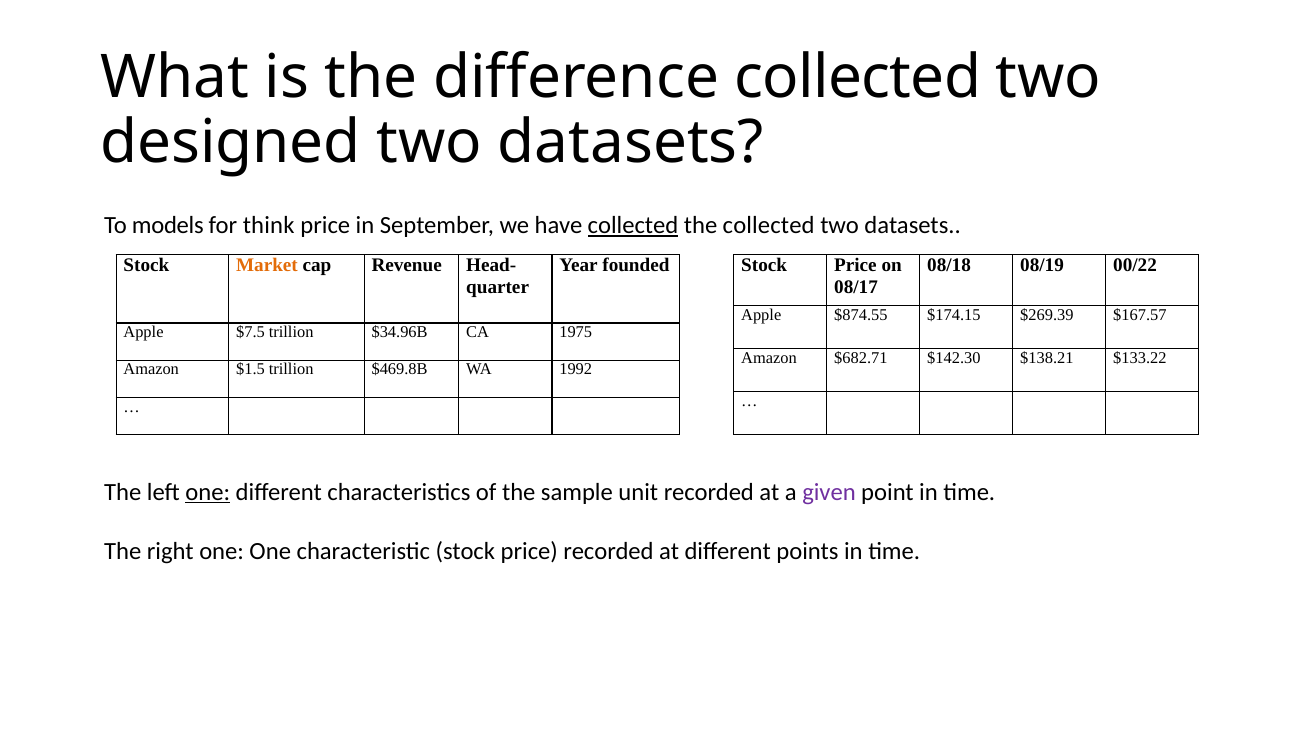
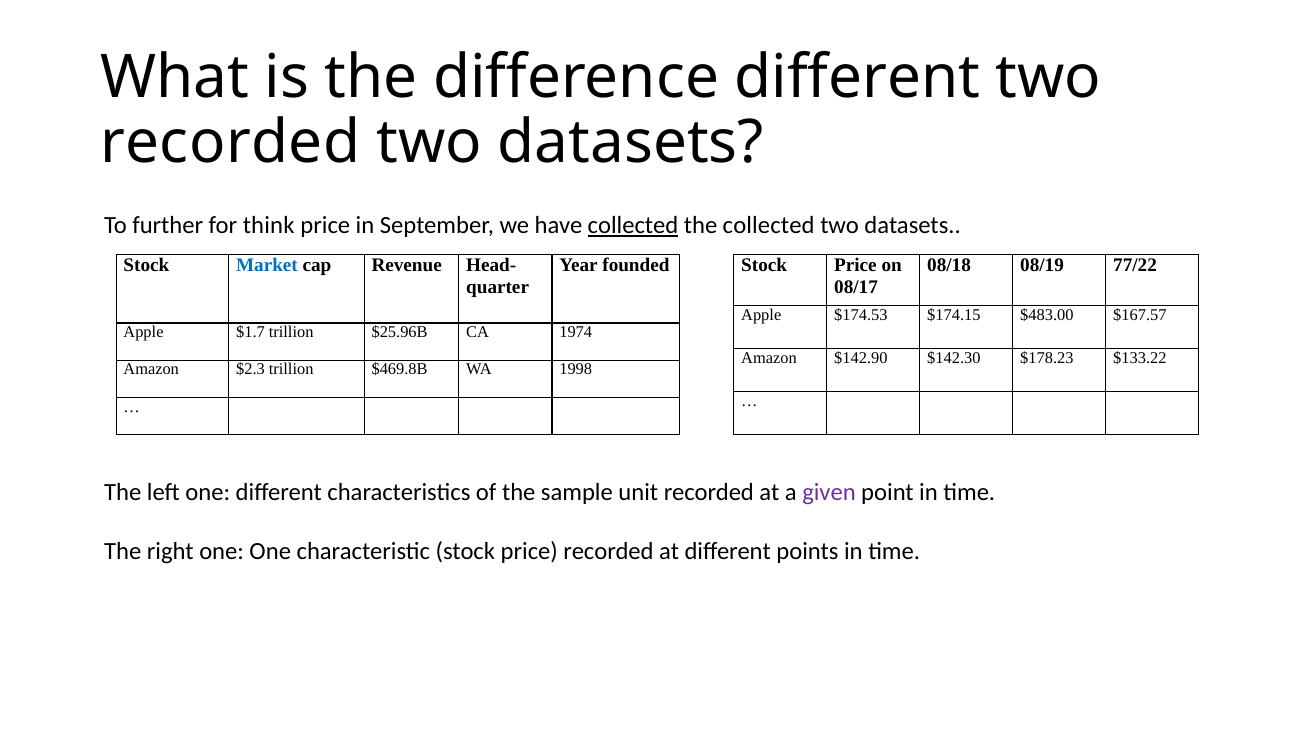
difference collected: collected -> different
designed at (231, 143): designed -> recorded
models: models -> further
Market colour: orange -> blue
00/22: 00/22 -> 77/22
$874.55: $874.55 -> $174.53
$269.39: $269.39 -> $483.00
$7.5: $7.5 -> $1.7
$34.96B: $34.96B -> $25.96B
1975: 1975 -> 1974
$682.71: $682.71 -> $142.90
$138.21: $138.21 -> $178.23
$1.5: $1.5 -> $2.3
1992: 1992 -> 1998
one at (208, 492) underline: present -> none
